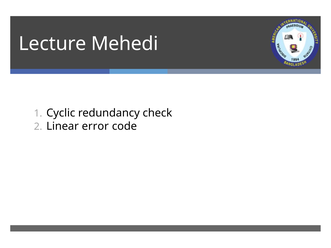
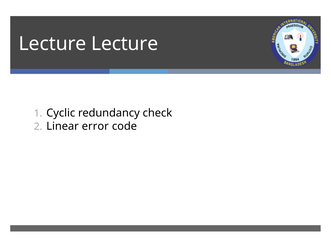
Lecture Mehedi: Mehedi -> Lecture
